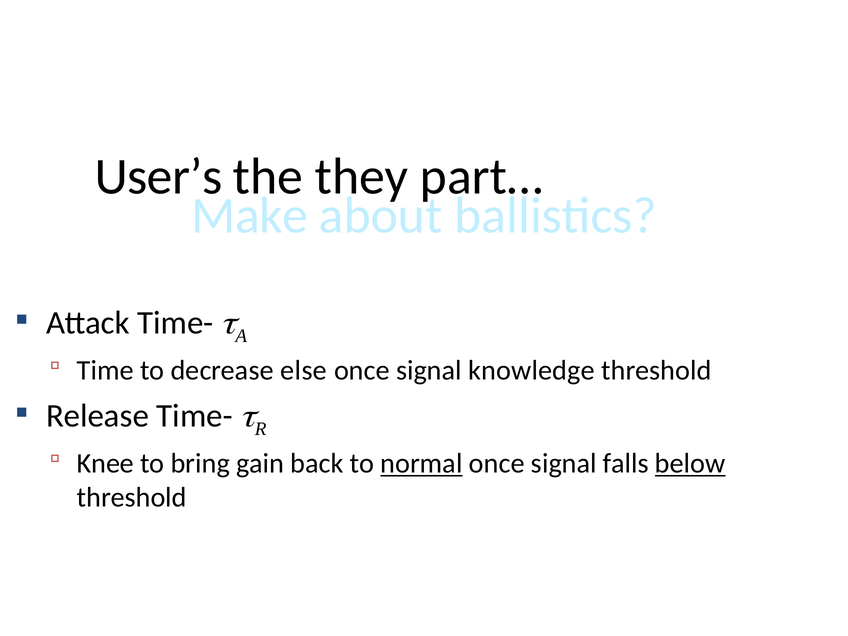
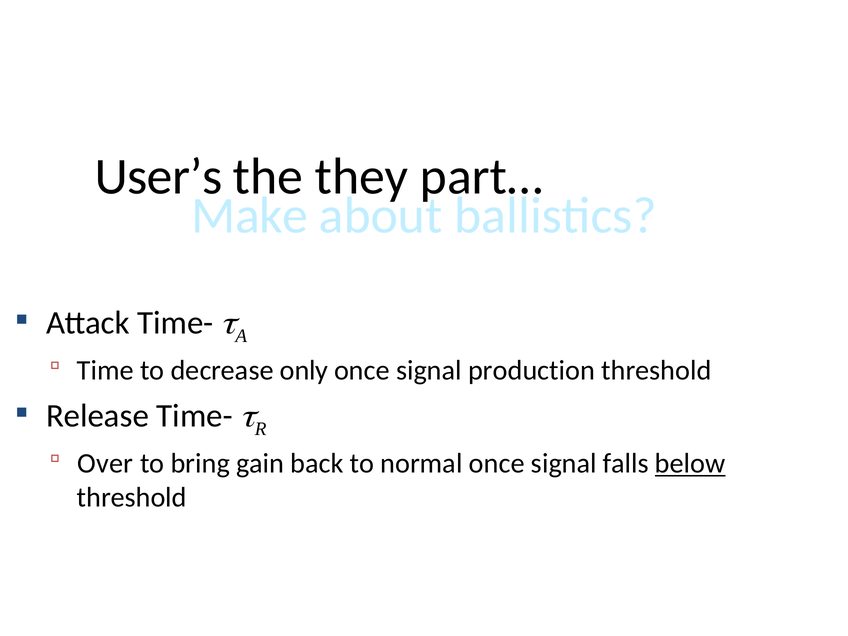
else: else -> only
knowledge: knowledge -> production
Knee: Knee -> Over
normal underline: present -> none
